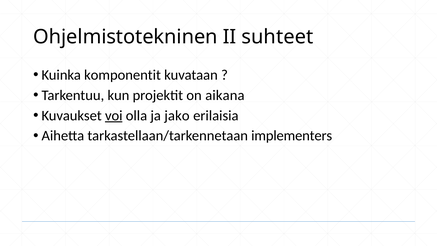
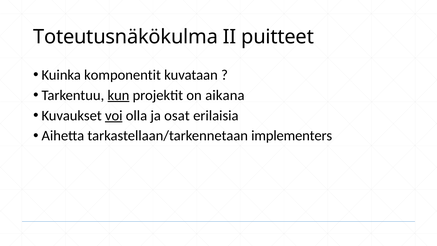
Ohjelmistotekninen: Ohjelmistotekninen -> Toteutusnäkökulma
suhteet: suhteet -> puitteet
kun underline: none -> present
jako: jako -> osat
